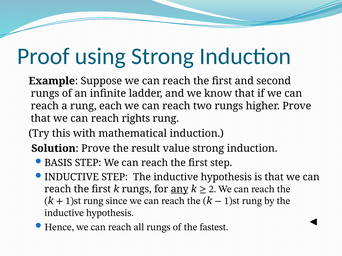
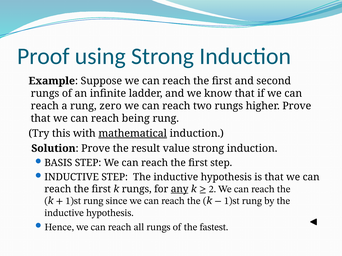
each: each -> zero
rights: rights -> being
mathematical underline: none -> present
